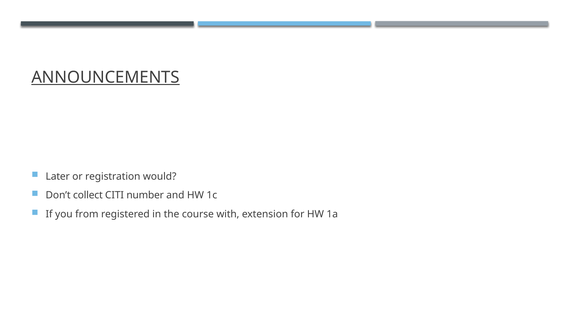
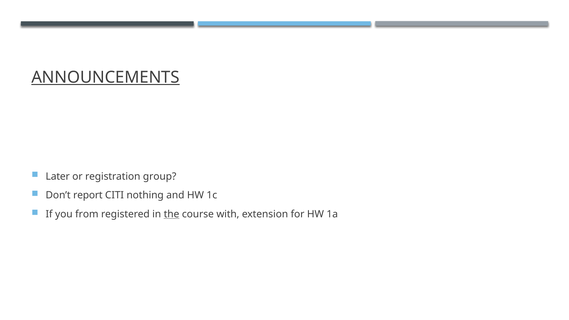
would: would -> group
collect: collect -> report
number: number -> nothing
the underline: none -> present
